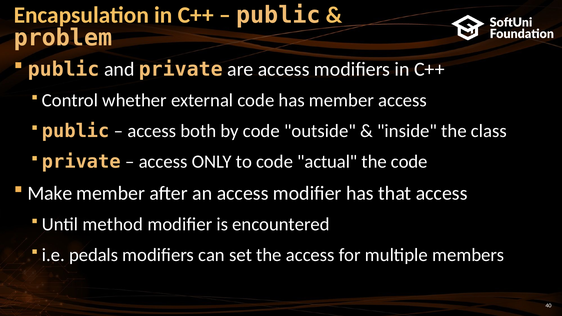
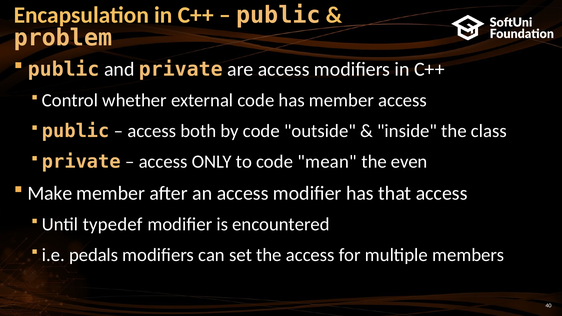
actual: actual -> mean
the code: code -> even
method: method -> typedef
